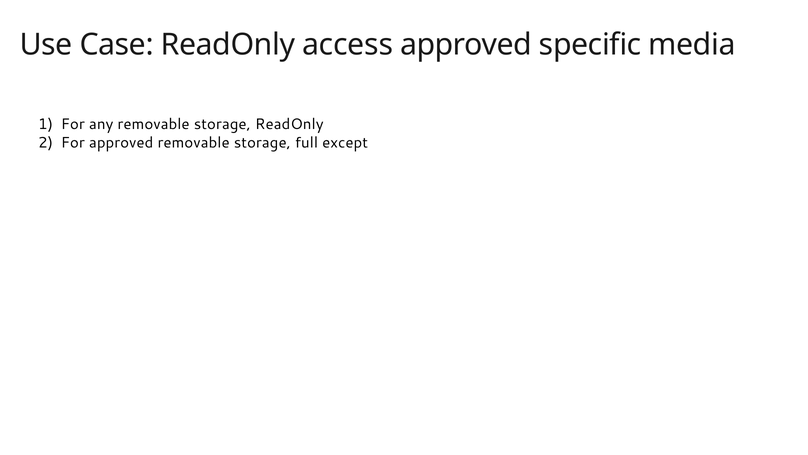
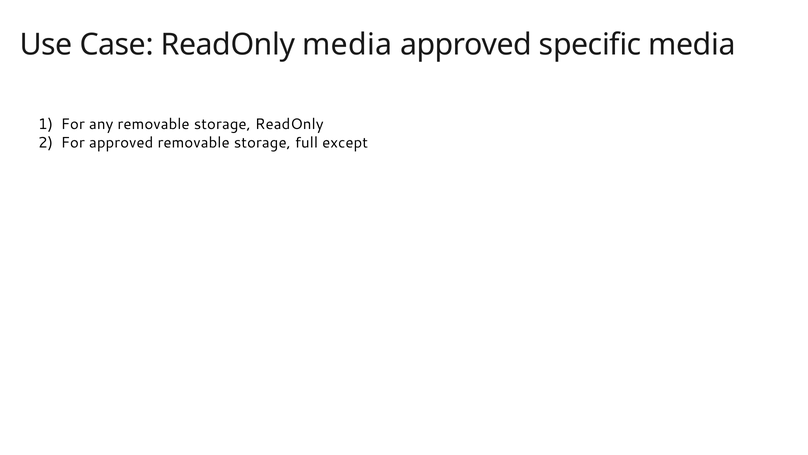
ReadOnly access: access -> media
